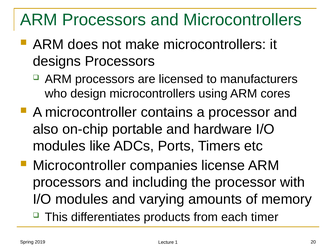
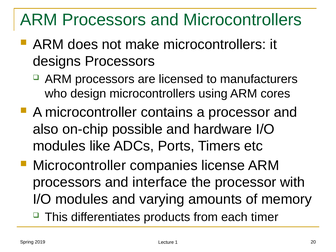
portable: portable -> possible
including: including -> interface
